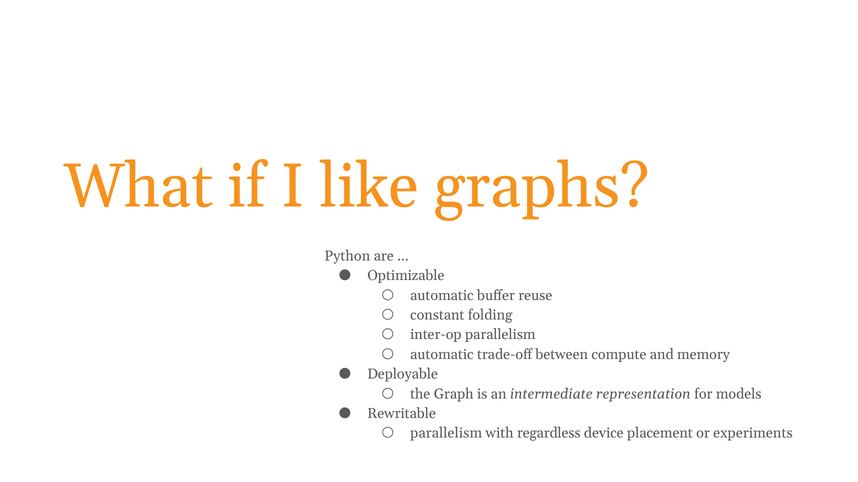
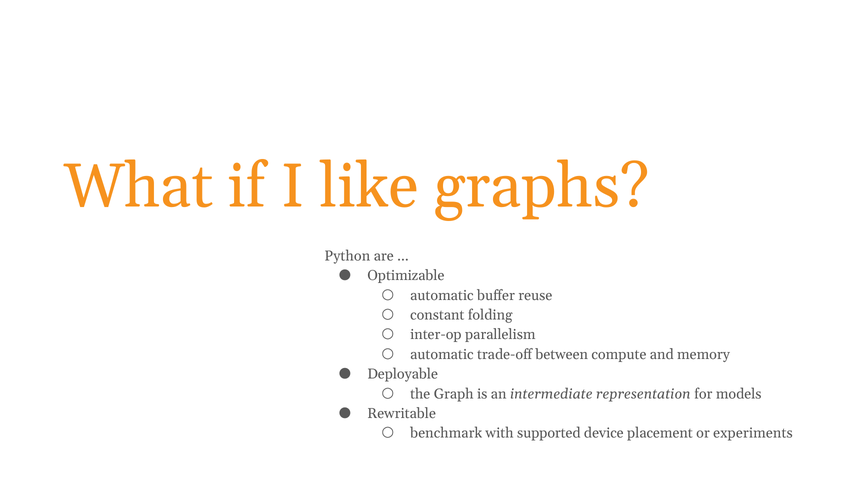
parallelism at (446, 434): parallelism -> benchmark
regardless: regardless -> supported
